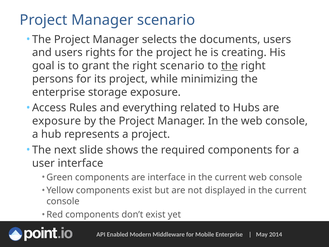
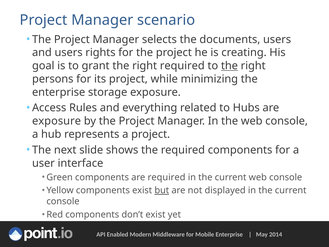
right scenario: scenario -> required
are interface: interface -> required
but underline: none -> present
